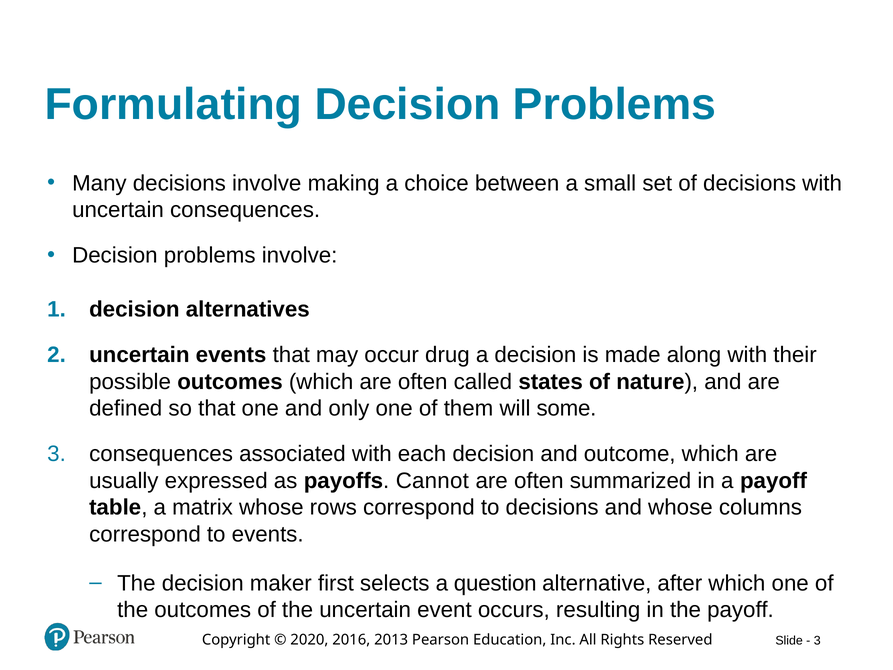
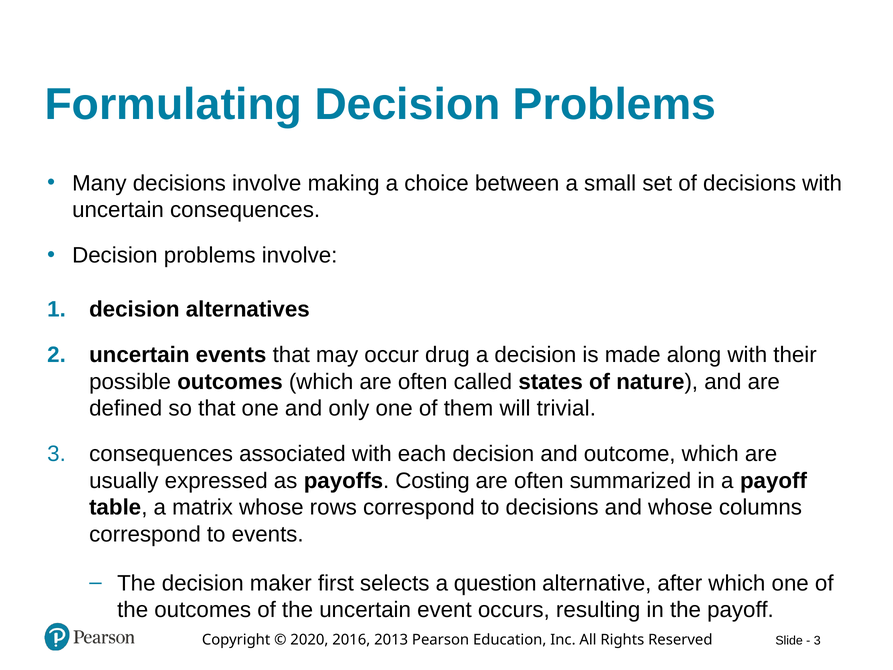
some: some -> trivial
Cannot: Cannot -> Costing
